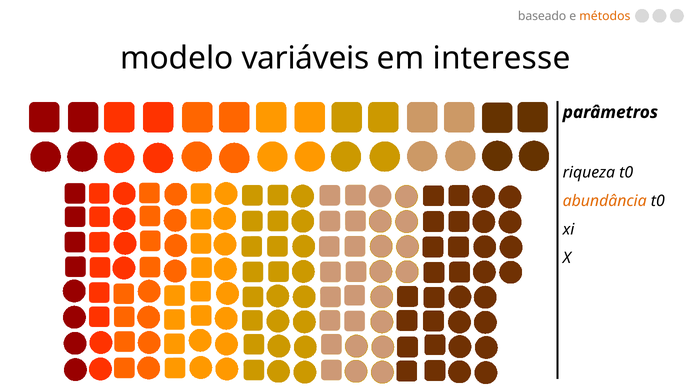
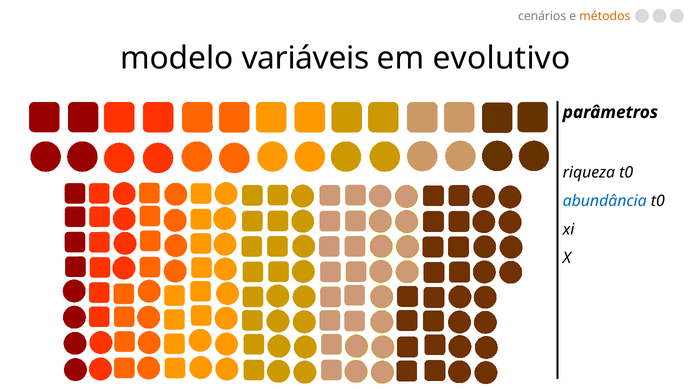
baseado: baseado -> cenários
interesse: interesse -> evolutivo
abundância colour: orange -> blue
